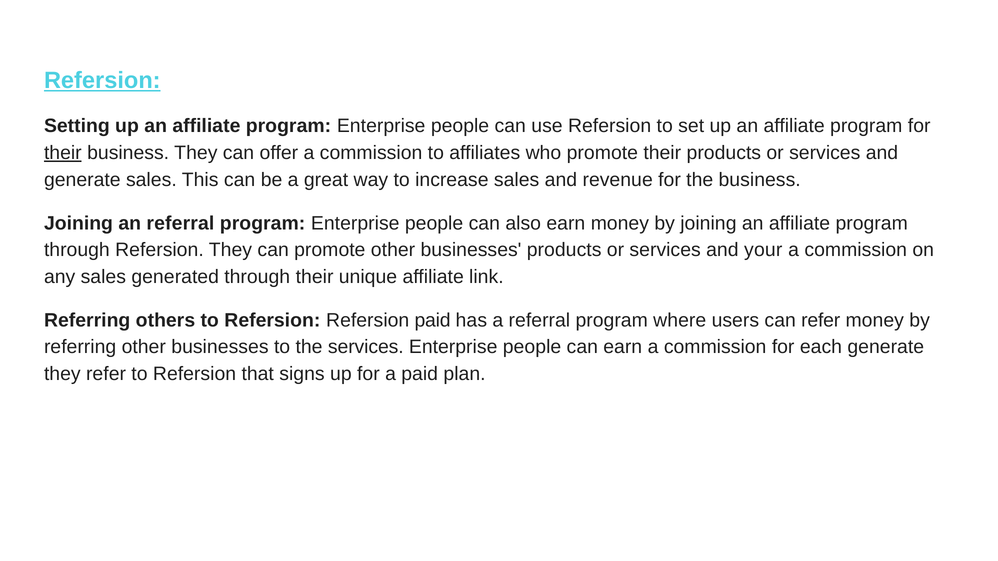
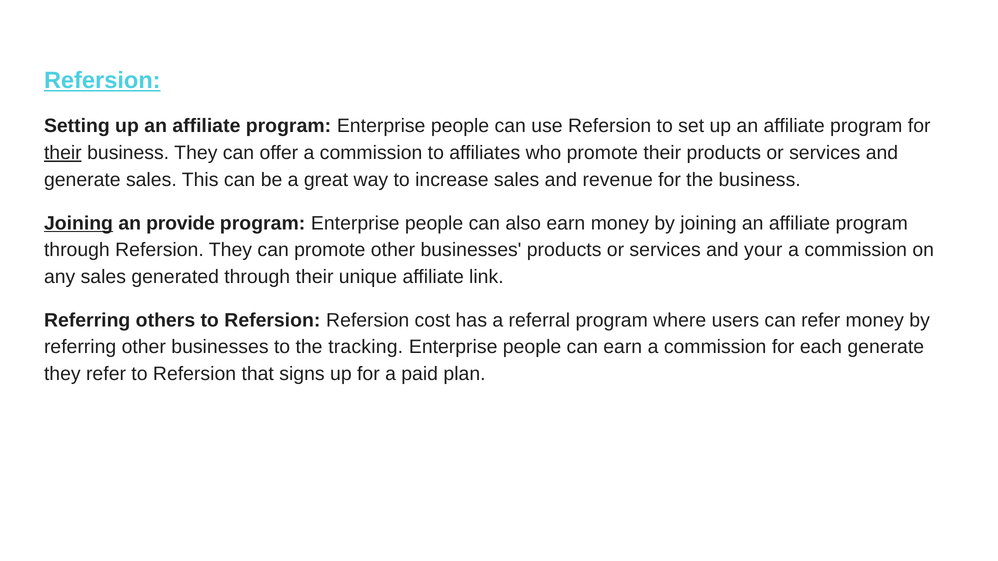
Joining at (78, 223) underline: none -> present
an referral: referral -> provide
Refersion paid: paid -> cost
the services: services -> tracking
